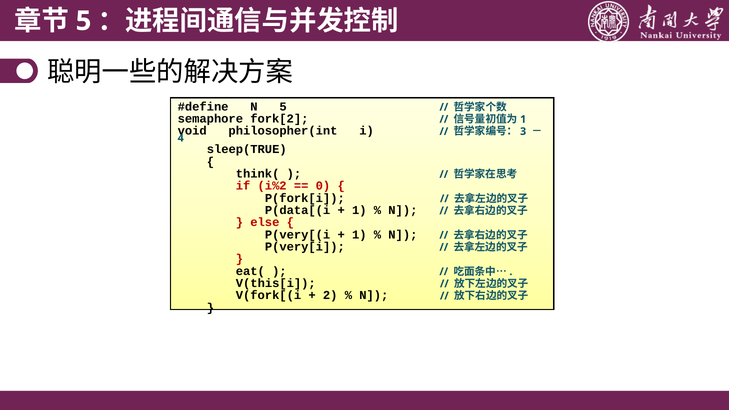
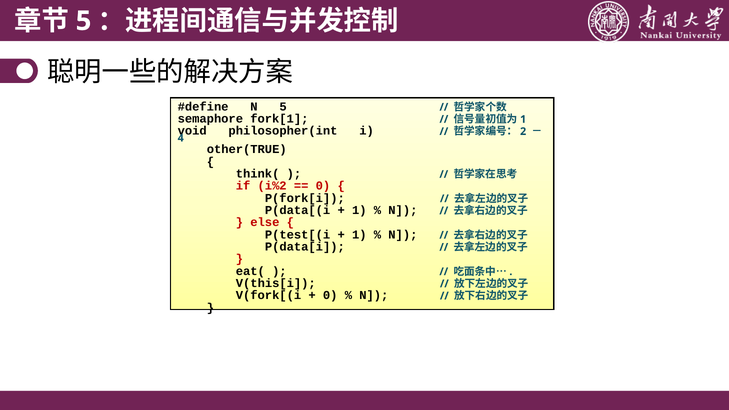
fork[2: fork[2 -> fork[1
3: 3 -> 2
sleep(TRUE: sleep(TRUE -> other(TRUE
P(very[(i: P(very[(i -> P(test[(i
P(very[i: P(very[i -> P(data[i
2 at (330, 295): 2 -> 0
